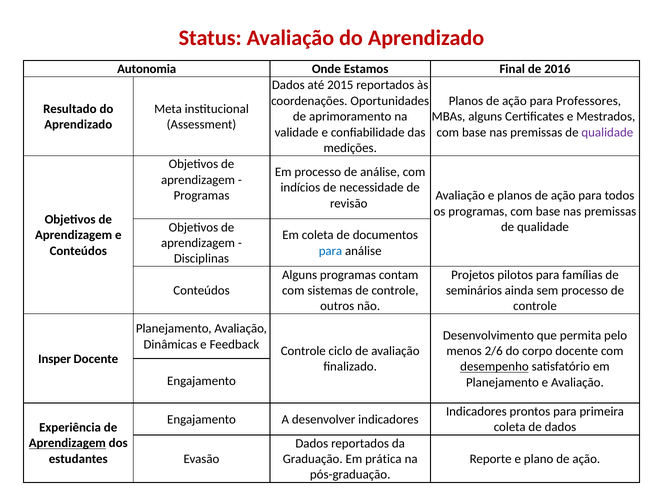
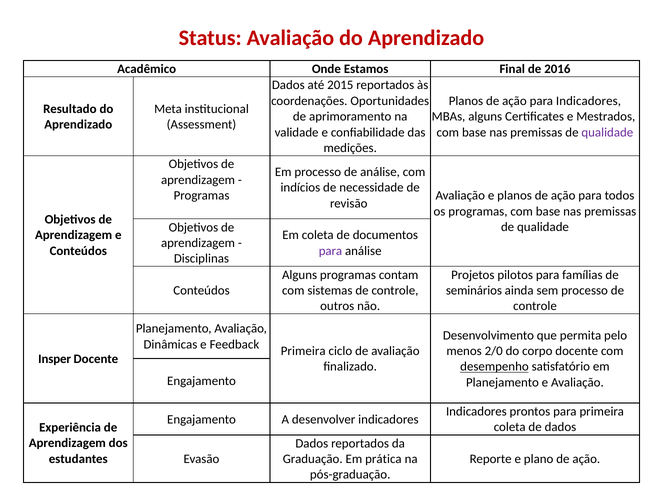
Autonomia: Autonomia -> Acadêmico
para Professores: Professores -> Indicadores
para at (330, 251) colour: blue -> purple
Controle at (303, 351): Controle -> Primeira
2/6: 2/6 -> 2/0
Aprendizagem at (67, 443) underline: present -> none
